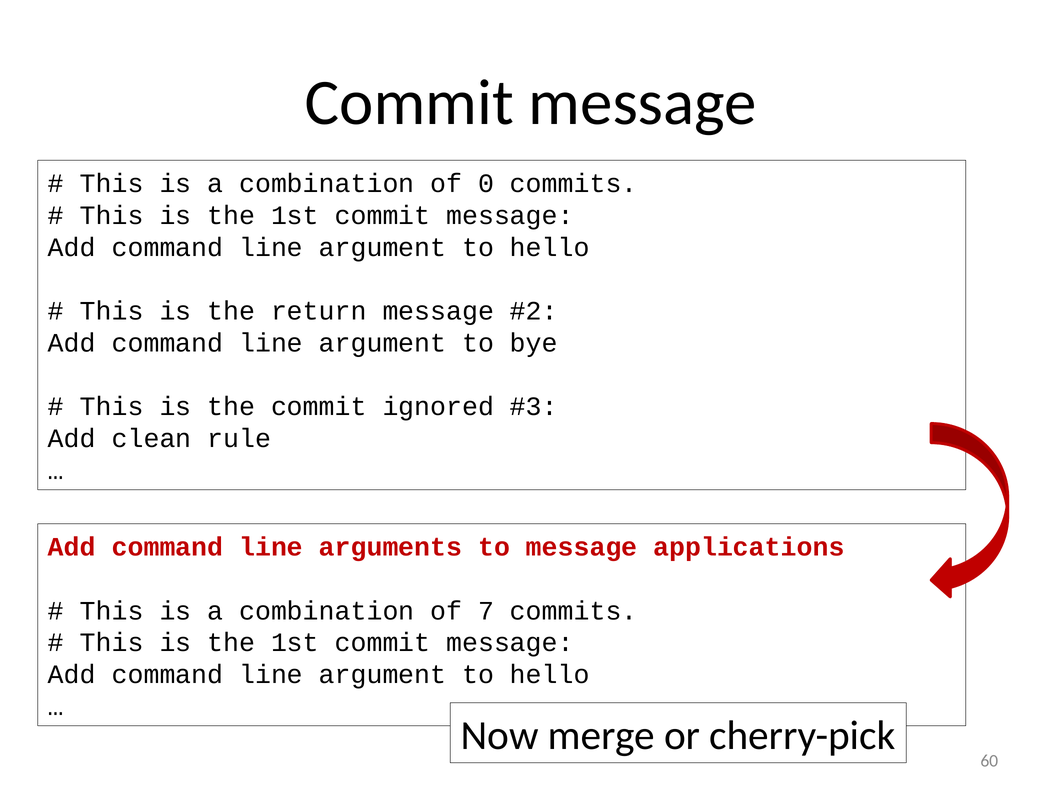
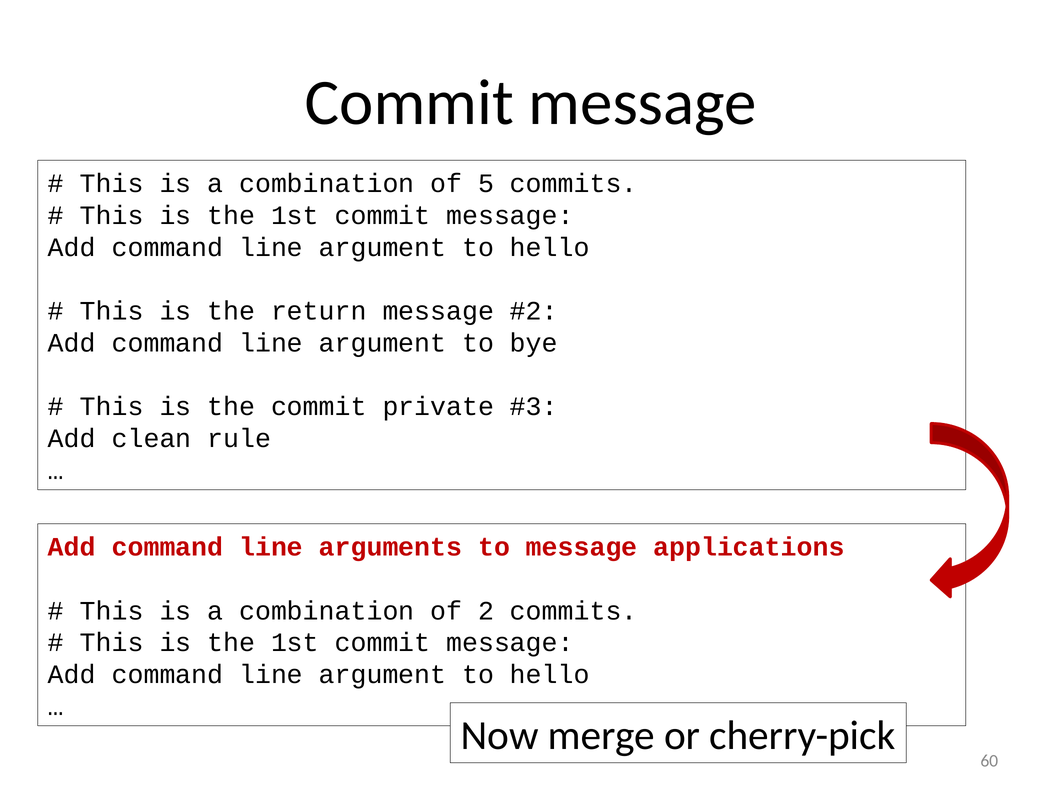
0: 0 -> 5
ignored: ignored -> private
7: 7 -> 2
